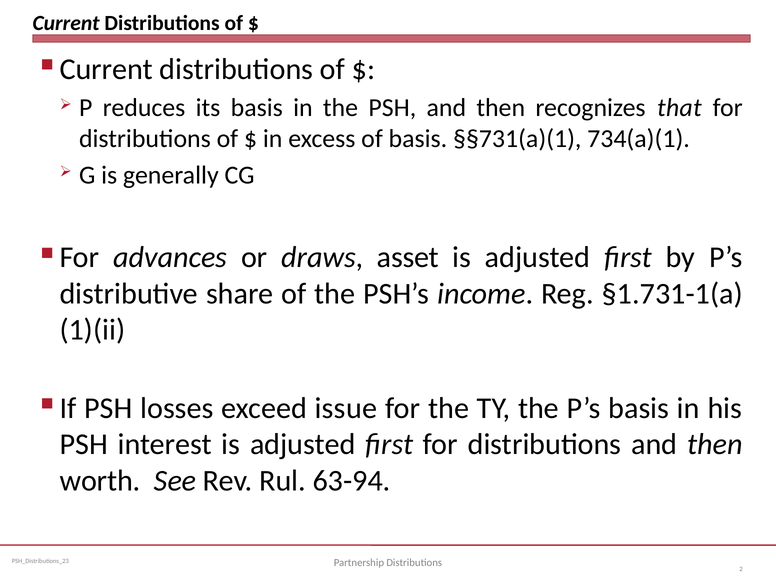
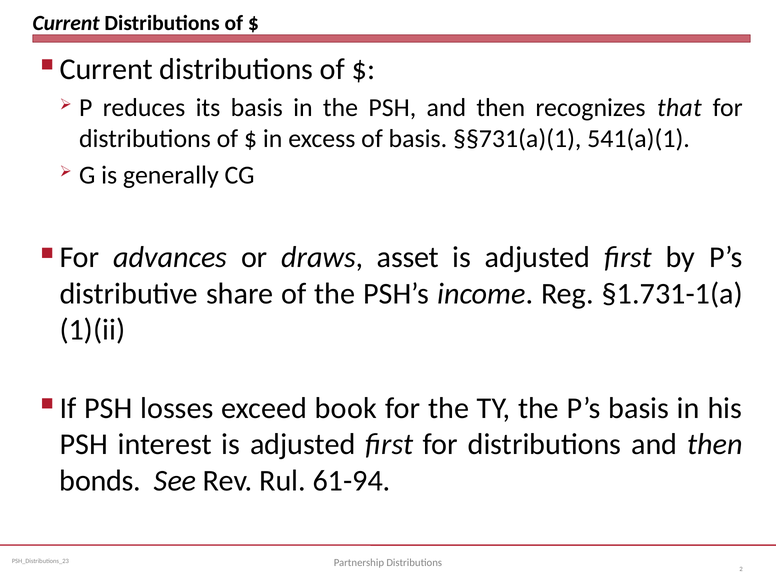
734(a)(1: 734(a)(1 -> 541(a)(1
issue: issue -> book
worth: worth -> bonds
63-94: 63-94 -> 61-94
